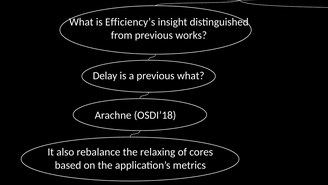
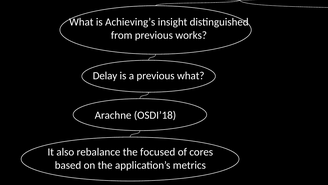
Efficiency’s: Efficiency’s -> Achieving’s
relaxing: relaxing -> focused
